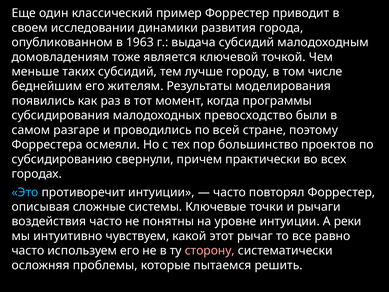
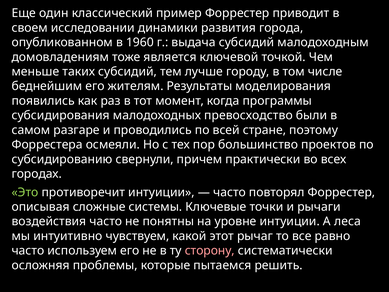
1963: 1963 -> 1960
Это colour: light blue -> light green
реки: реки -> леса
